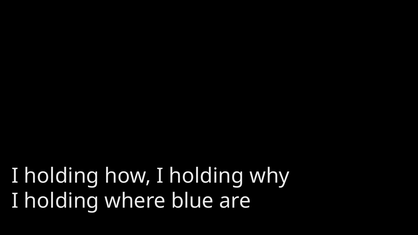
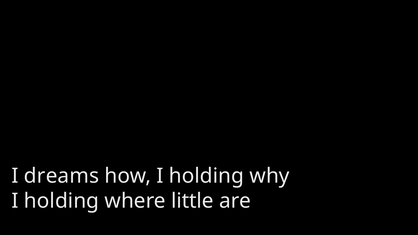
holding at (62, 176): holding -> dreams
blue: blue -> little
